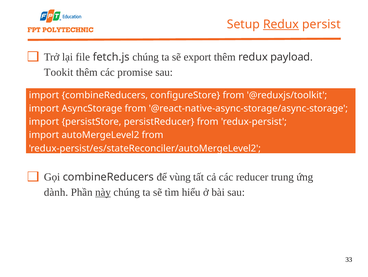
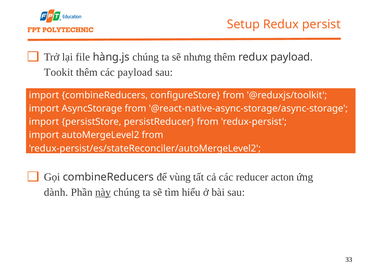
Redux at (281, 24) underline: present -> none
fetch.js: fetch.js -> hàng.js
export: export -> nhưng
các promise: promise -> payload
trung: trung -> acton
